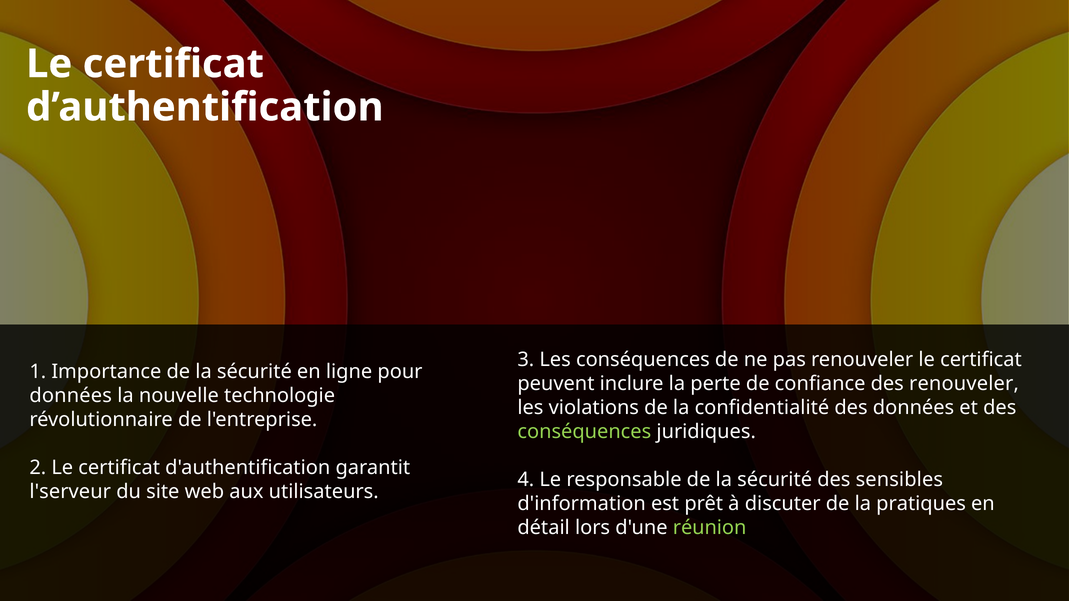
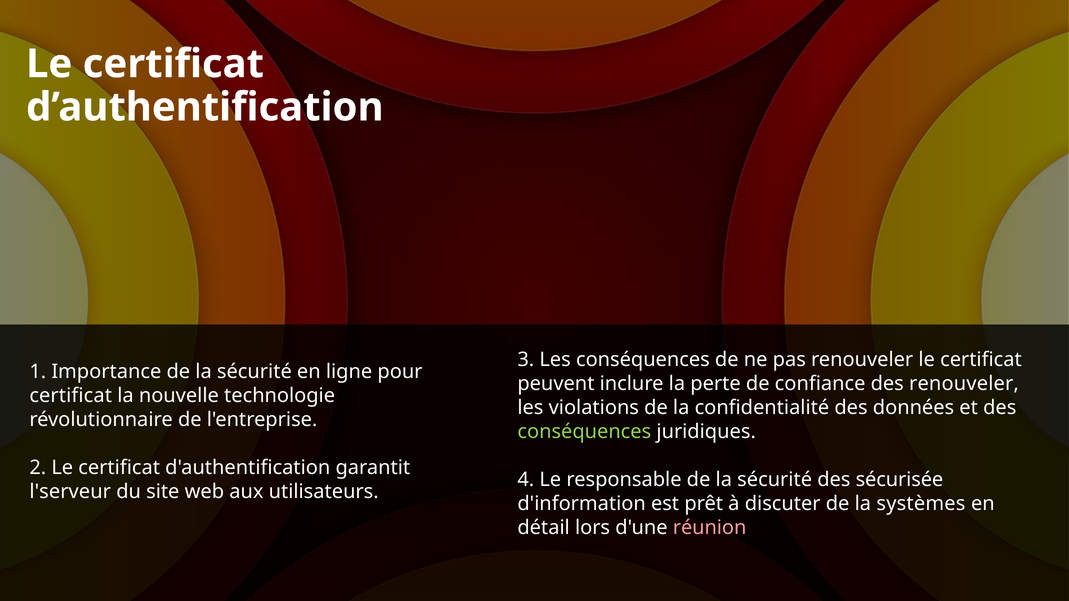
données at (71, 396): données -> certificat
sensibles: sensibles -> sécurisée
pratiques: pratiques -> systèmes
réunion colour: light green -> pink
